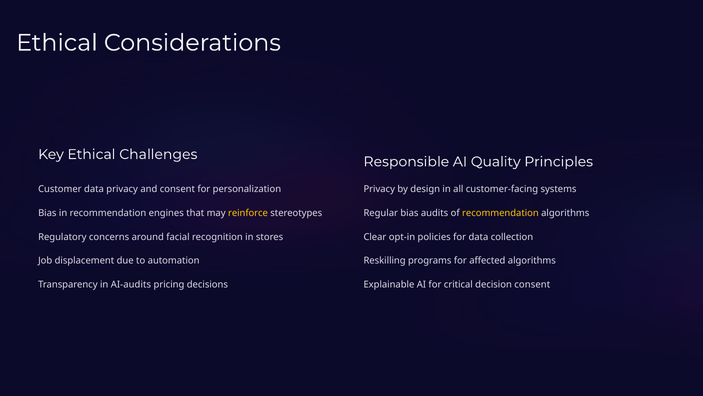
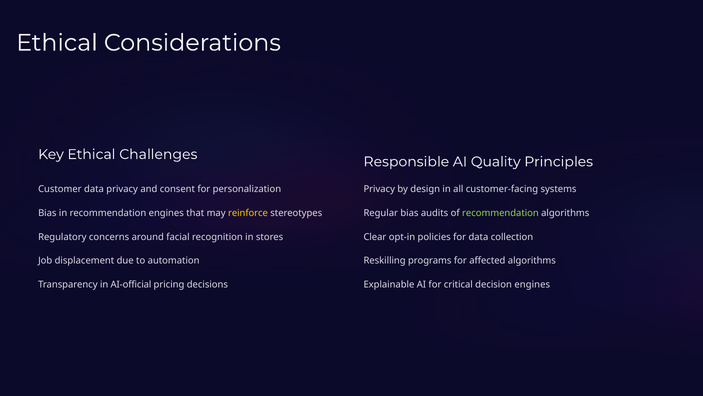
recommendation at (500, 213) colour: yellow -> light green
AI-audits: AI-audits -> AI-official
decision consent: consent -> engines
